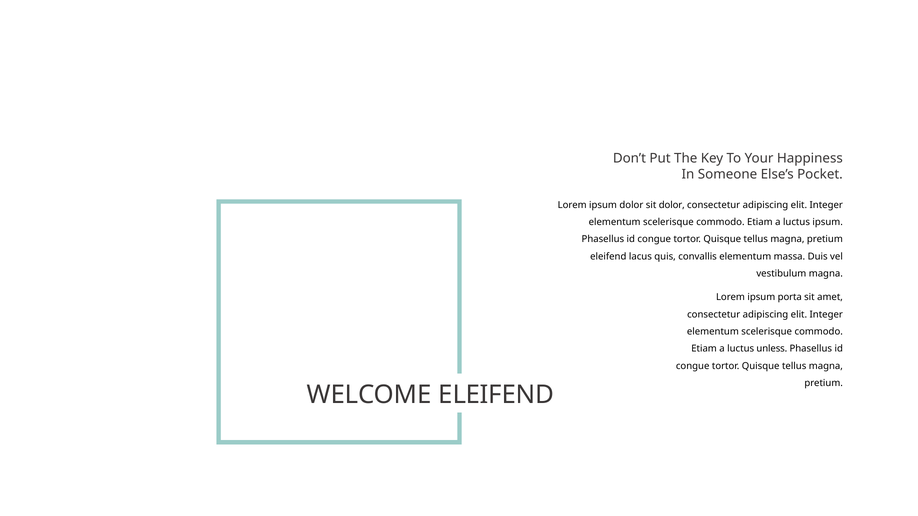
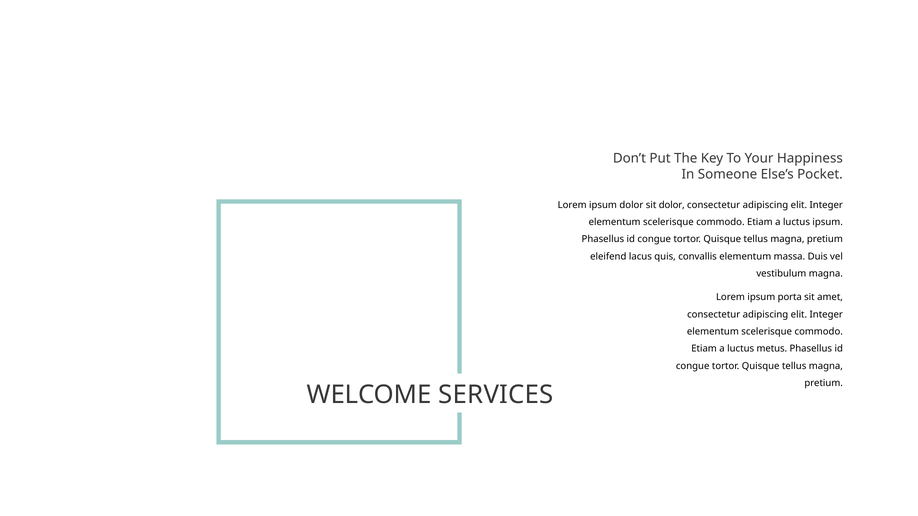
unless: unless -> metus
WELCOME ELEIFEND: ELEIFEND -> SERVICES
